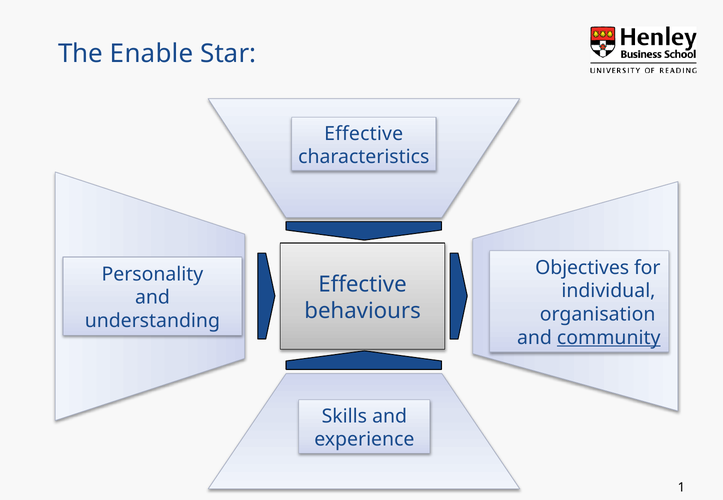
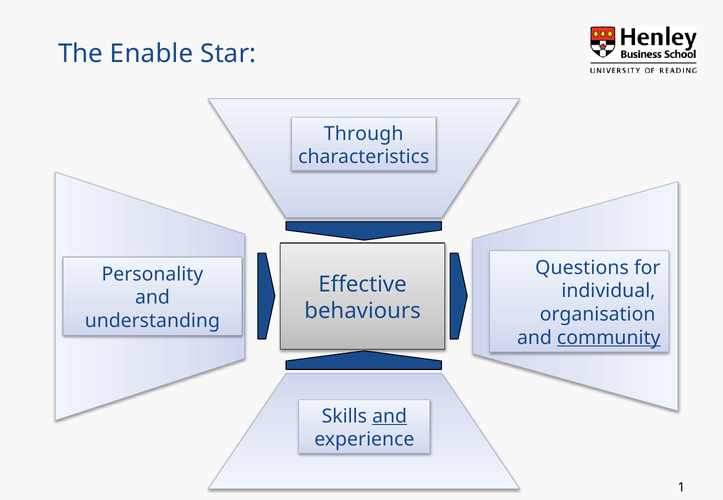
Effective at (364, 134): Effective -> Through
Objectives: Objectives -> Questions
and at (390, 417) underline: none -> present
